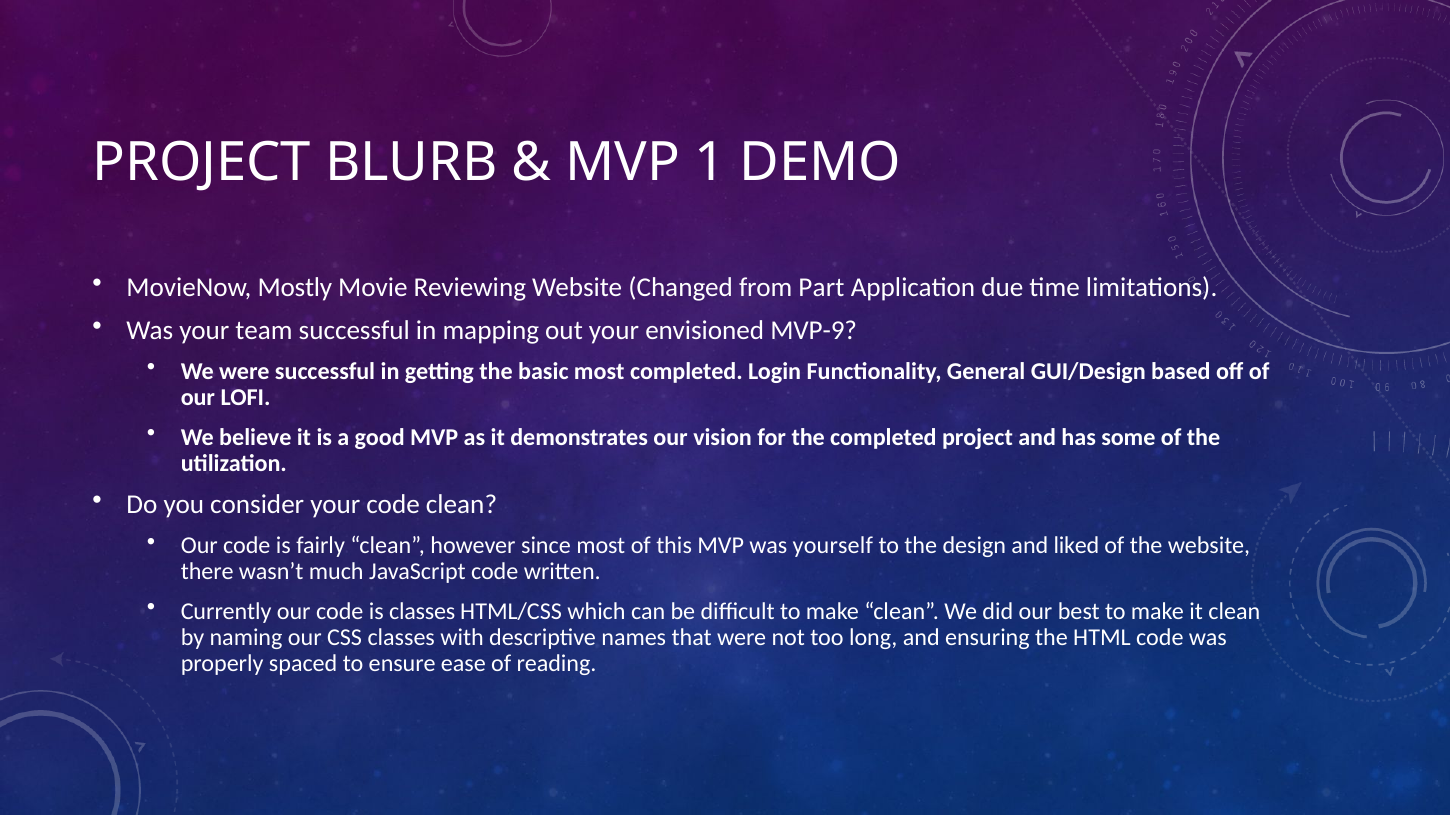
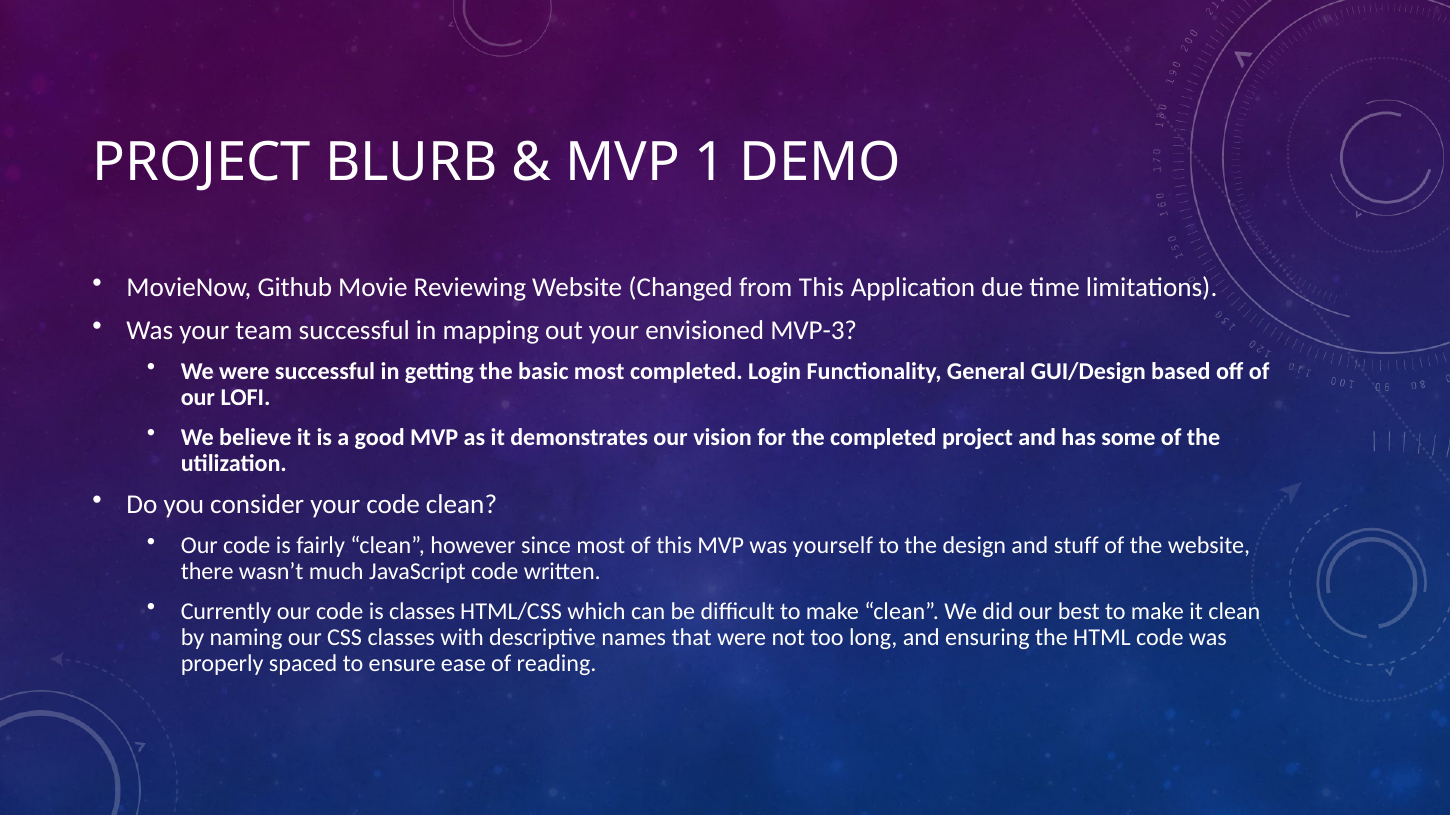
Mostly: Mostly -> Github
from Part: Part -> This
MVP-9: MVP-9 -> MVP-3
liked: liked -> stuff
